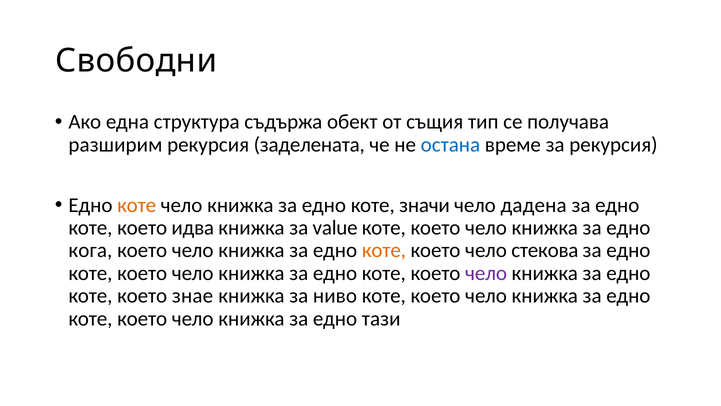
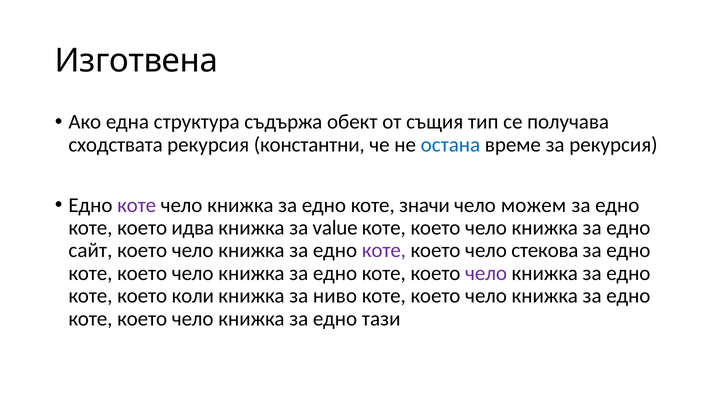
Свободни: Свободни -> Изготвена
разширим: разширим -> сходствата
заделената: заделената -> константни
коте at (137, 205) colour: orange -> purple
дадена: дадена -> можем
кога: кога -> сайт
коте at (384, 250) colour: orange -> purple
знае: знае -> коли
